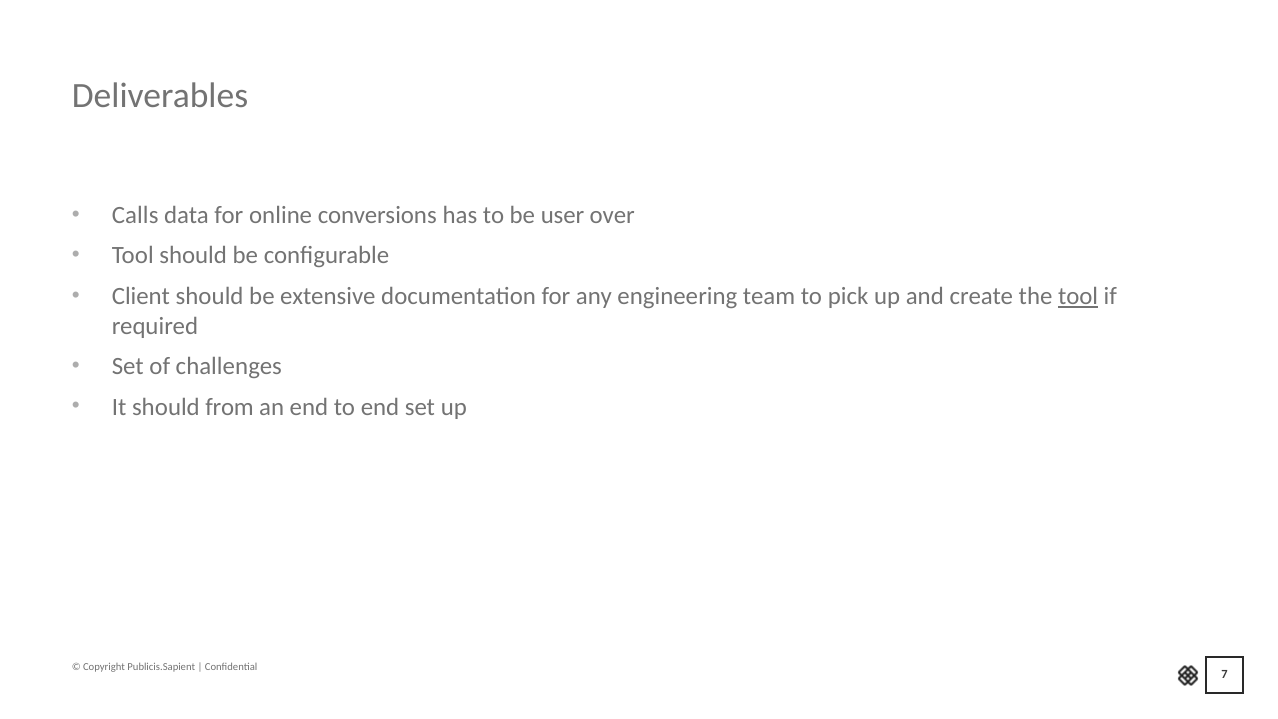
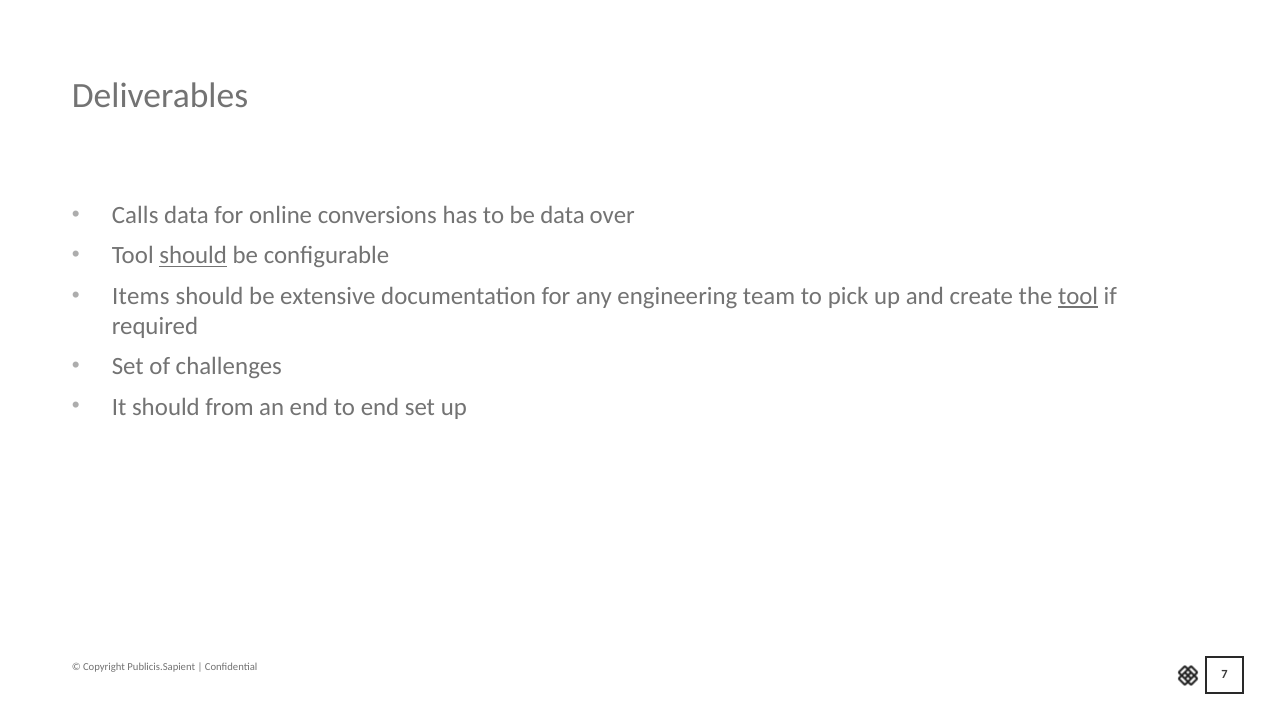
be user: user -> data
should at (193, 256) underline: none -> present
Client: Client -> Items
